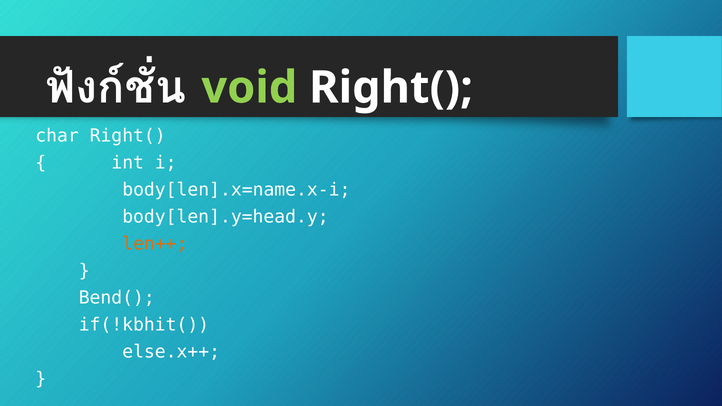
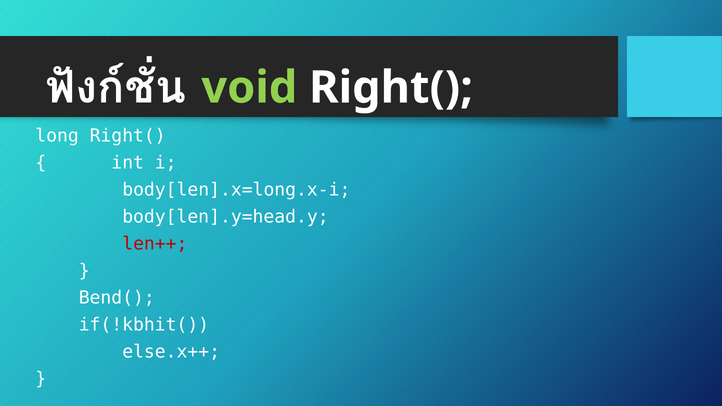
char: char -> long
body[len].x=name.x-i: body[len].x=name.x-i -> body[len].x=long.x-i
len++ colour: orange -> red
